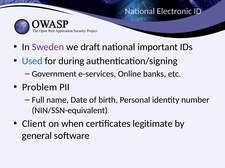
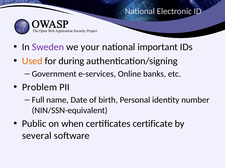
draft: draft -> your
Used colour: blue -> orange
Client: Client -> Public
legitimate: legitimate -> certificate
general: general -> several
